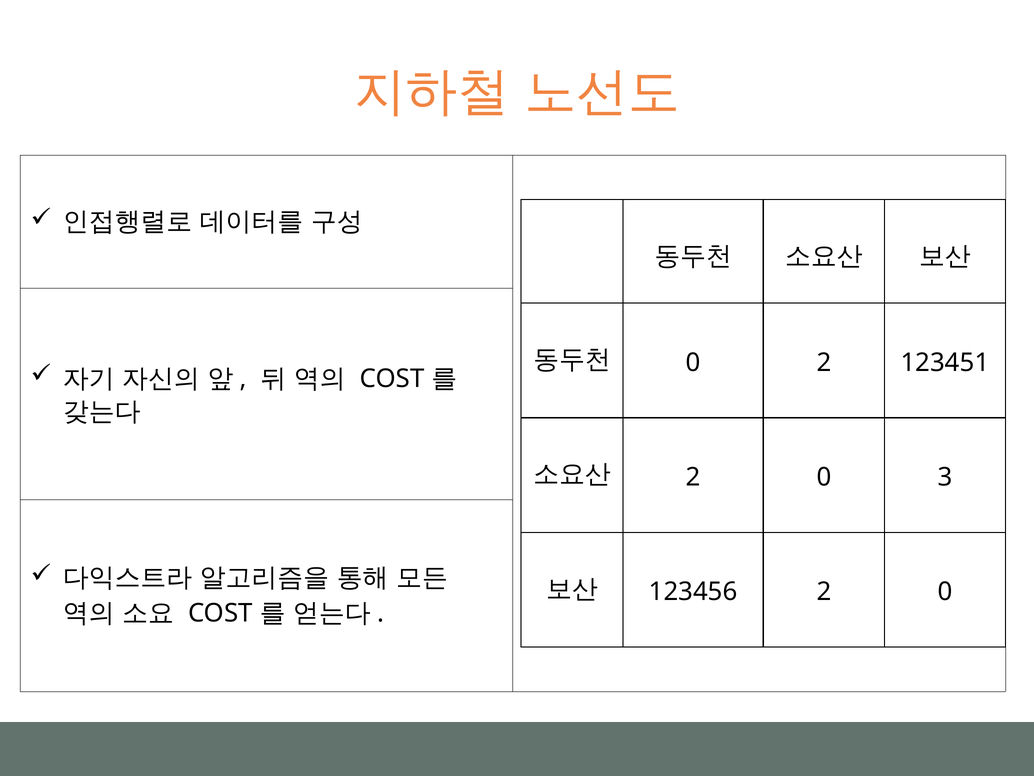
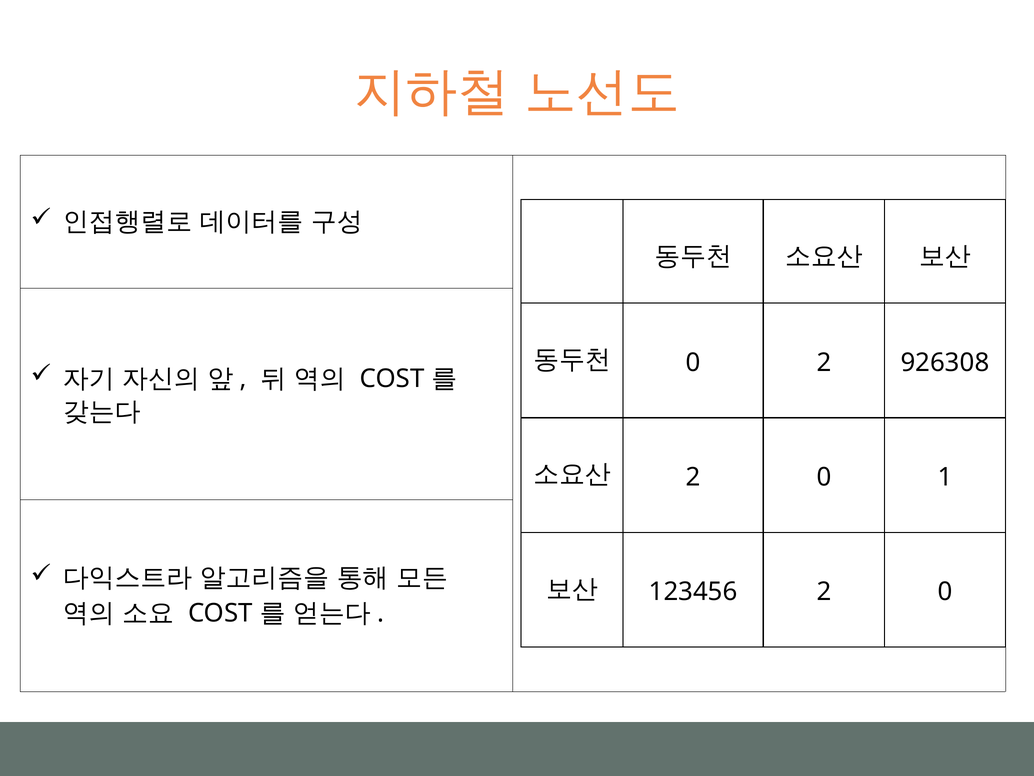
123451: 123451 -> 926308
3: 3 -> 1
